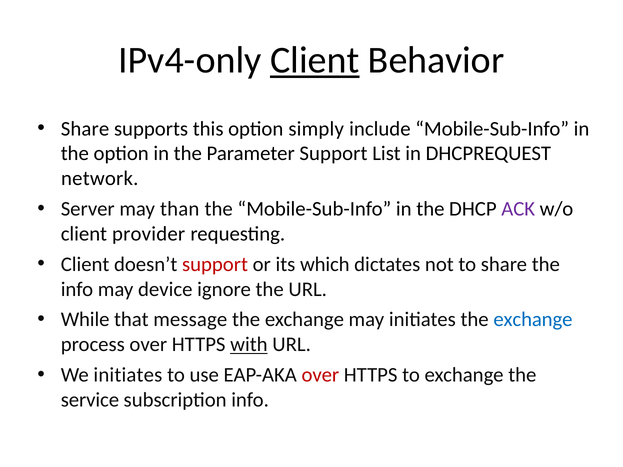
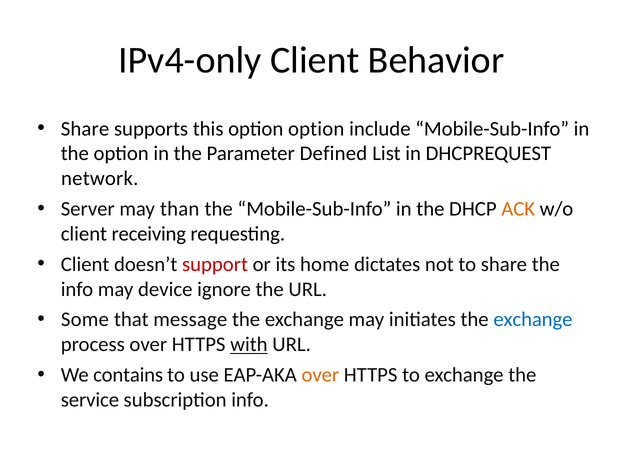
Client at (315, 60) underline: present -> none
option simply: simply -> option
Parameter Support: Support -> Defined
ACK colour: purple -> orange
provider: provider -> receiving
which: which -> home
While: While -> Some
We initiates: initiates -> contains
over at (320, 375) colour: red -> orange
